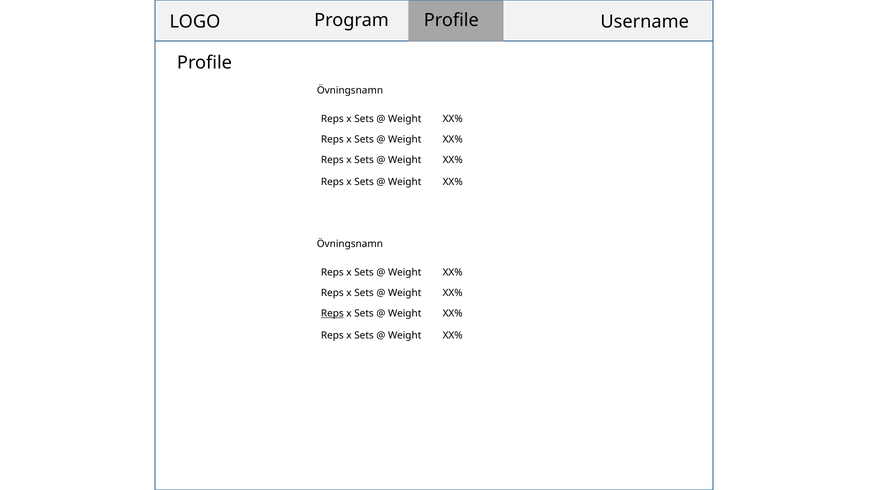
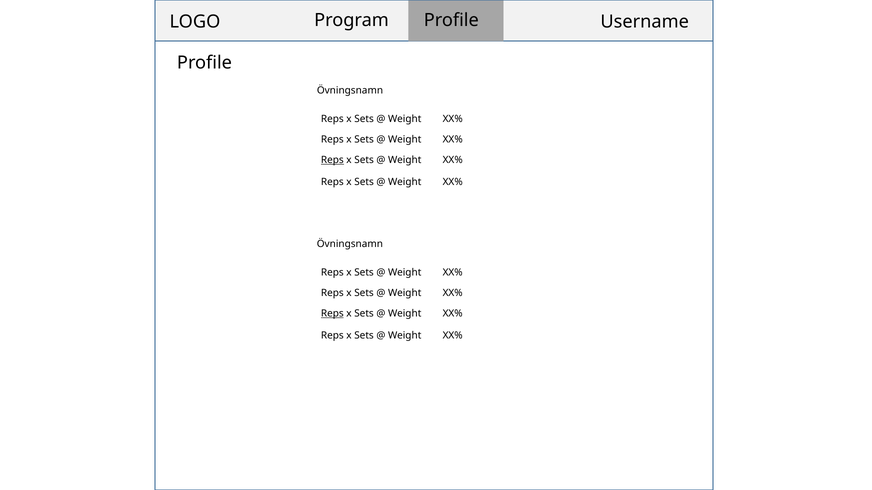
Reps at (332, 160) underline: none -> present
